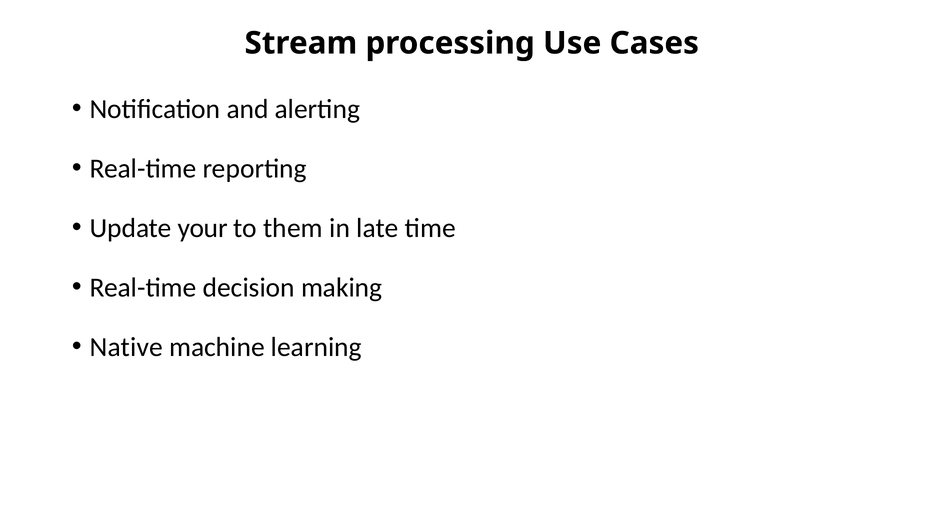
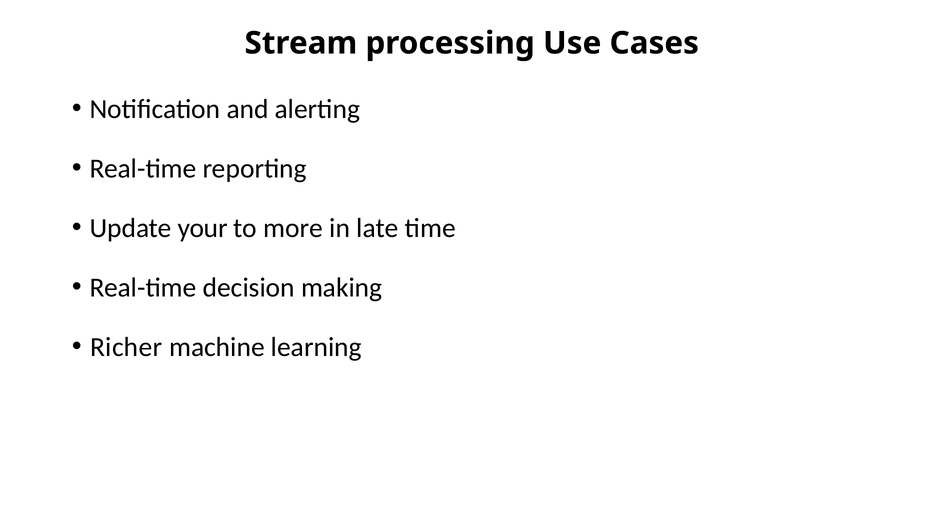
them: them -> more
Native: Native -> Richer
